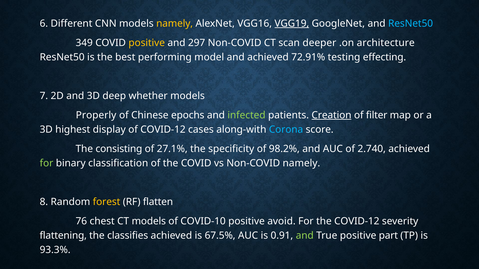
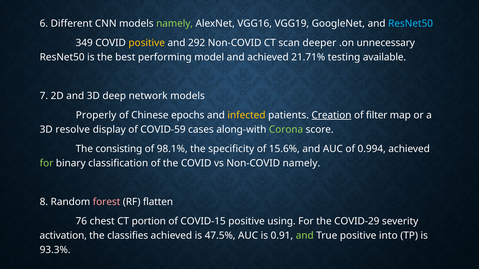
namely at (175, 23) colour: yellow -> light green
VGG19 underline: present -> none
297: 297 -> 292
architecture: architecture -> unnecessary
72.91%: 72.91% -> 21.71%
effecting: effecting -> available
whether: whether -> network
infected colour: light green -> yellow
highest: highest -> resolve
of COVID-12: COVID-12 -> COVID-59
Corona colour: light blue -> light green
27.1%: 27.1% -> 98.1%
98.2%: 98.2% -> 15.6%
2.740: 2.740 -> 0.994
forest colour: yellow -> pink
CT models: models -> portion
COVID-10: COVID-10 -> COVID-15
avoid: avoid -> using
the COVID-12: COVID-12 -> COVID-29
flattening: flattening -> activation
67.5%: 67.5% -> 47.5%
part: part -> into
